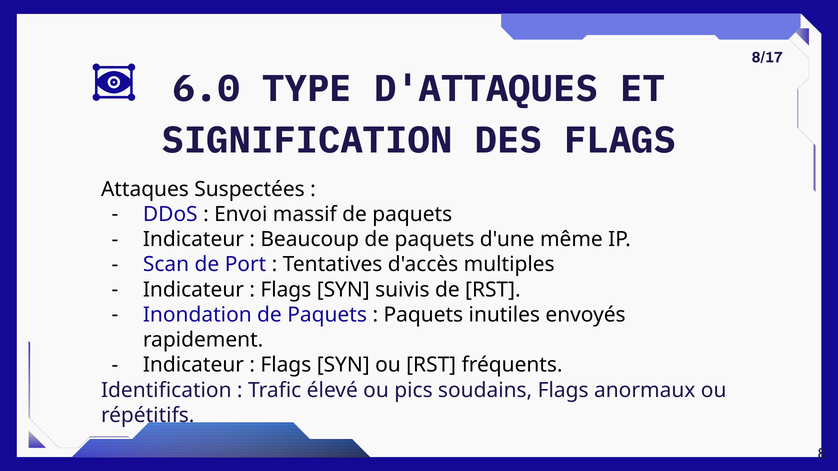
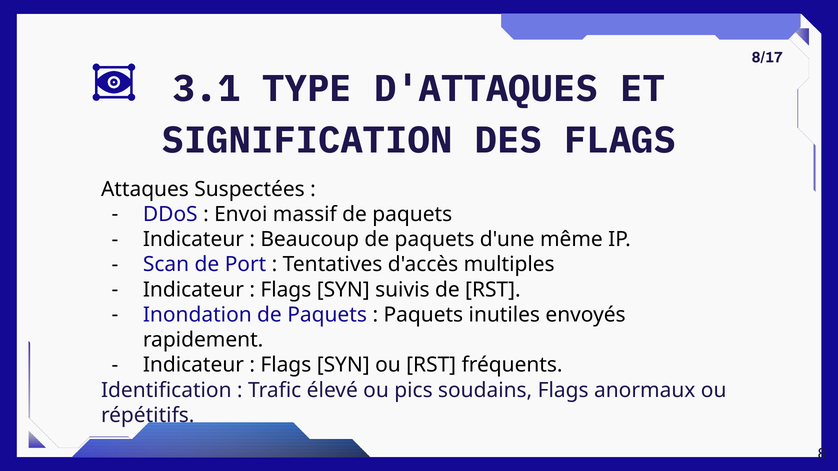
6.0: 6.0 -> 3.1
